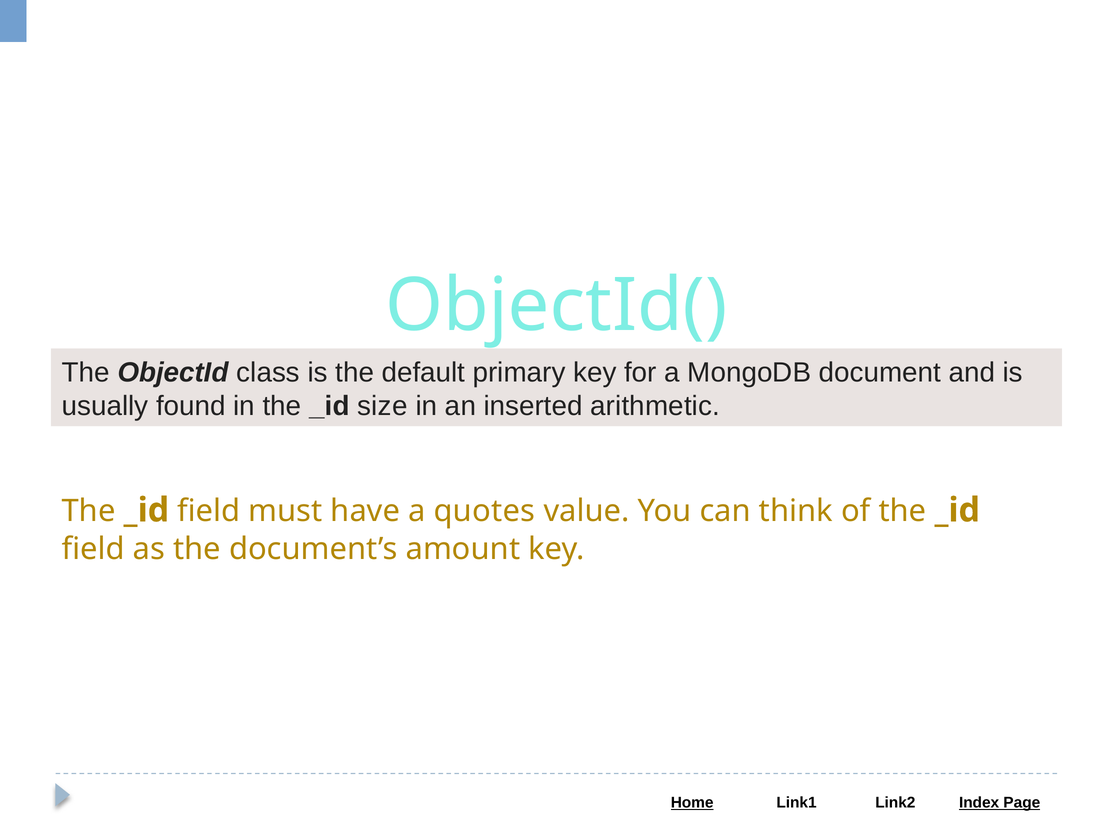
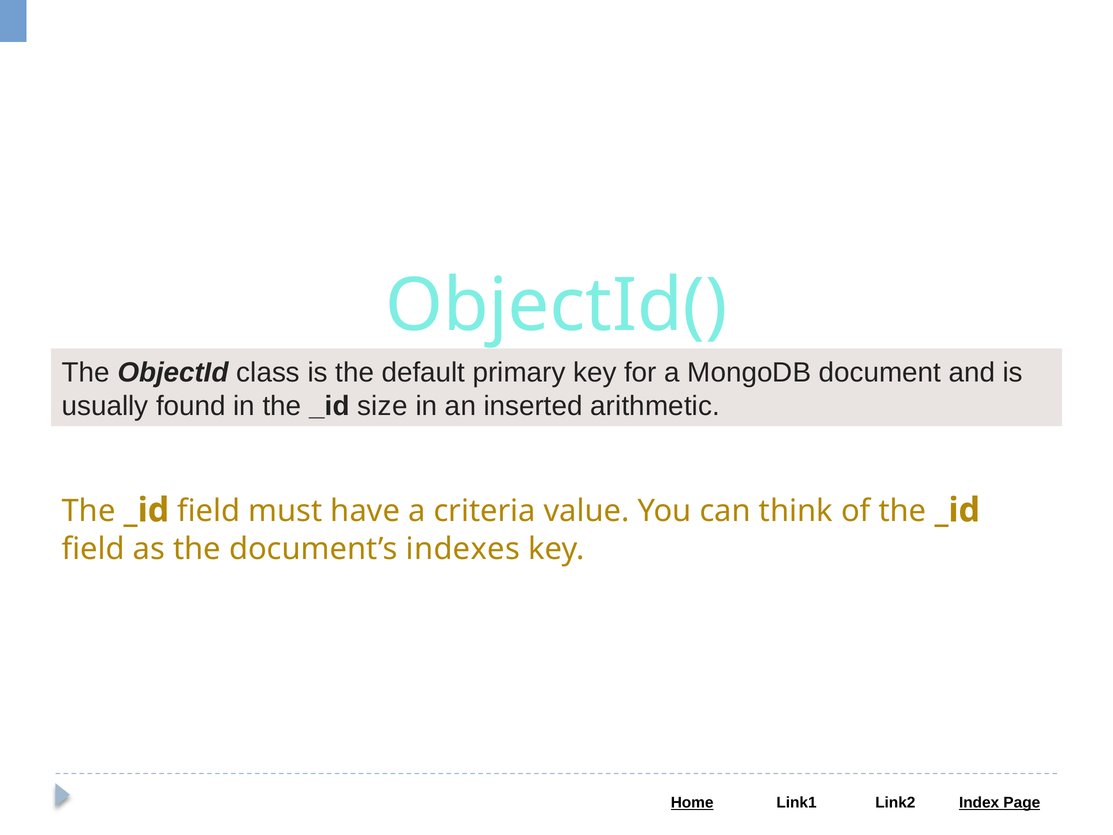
quotes: quotes -> criteria
amount: amount -> indexes
